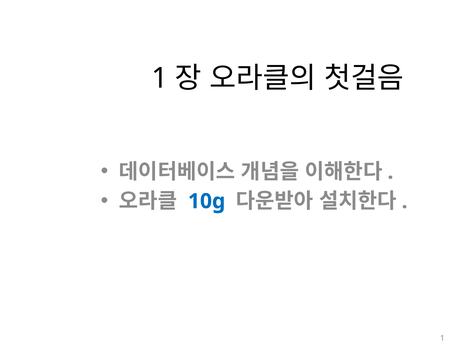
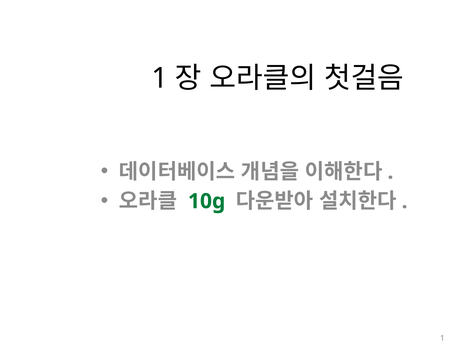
10g colour: blue -> green
